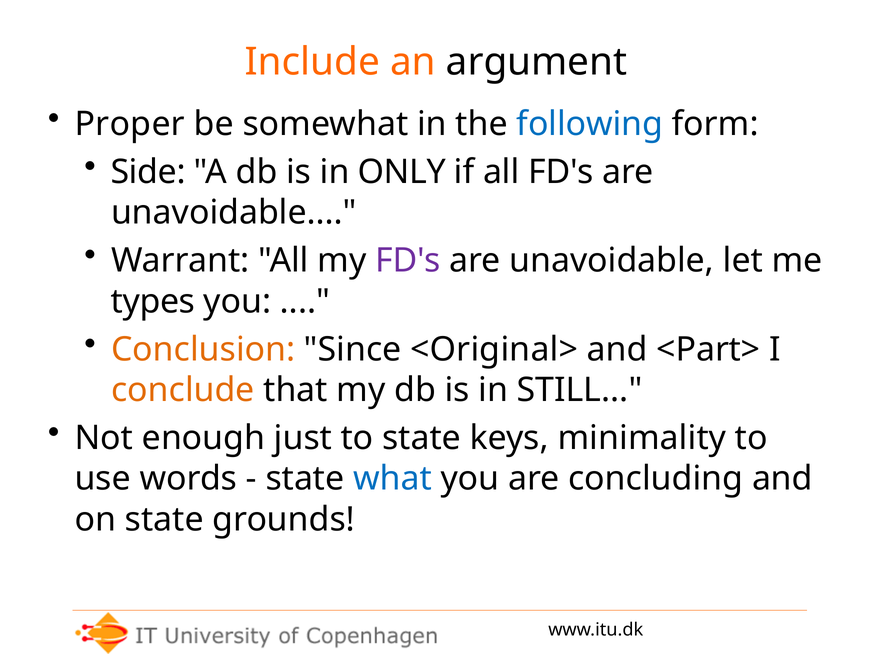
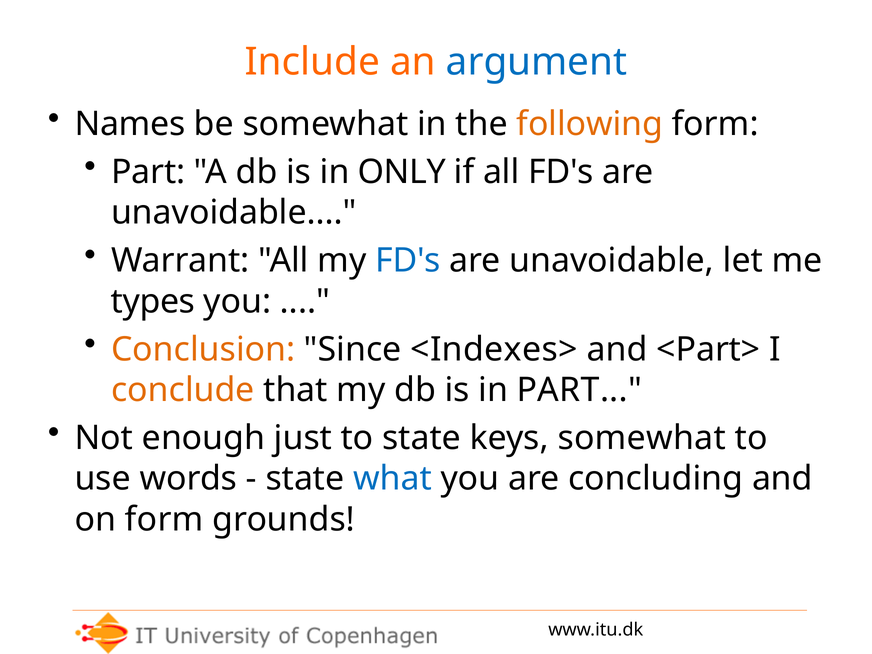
argument colour: black -> blue
Proper: Proper -> Names
following colour: blue -> orange
Side at (148, 172): Side -> Part
FD's at (408, 261) colour: purple -> blue
<Original>: <Original> -> <Indexes>
in STILL: STILL -> PART
keys minimality: minimality -> somewhat
on state: state -> form
